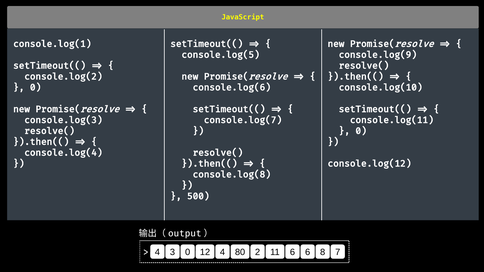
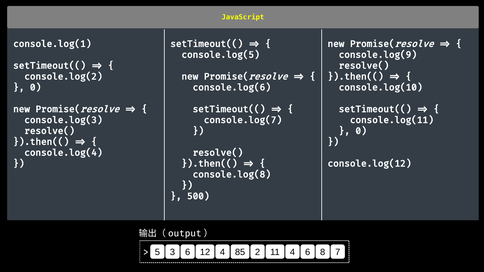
4 at (157, 252): 4 -> 5
3 0: 0 -> 6
80: 80 -> 85
11 6: 6 -> 4
